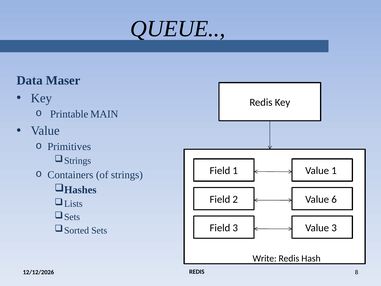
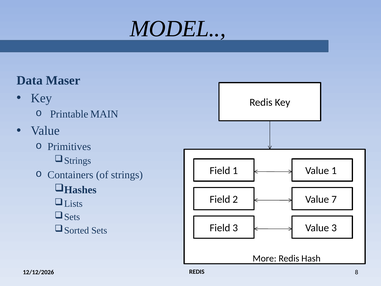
QUEUE: QUEUE -> MODEL
6: 6 -> 7
Write: Write -> More
